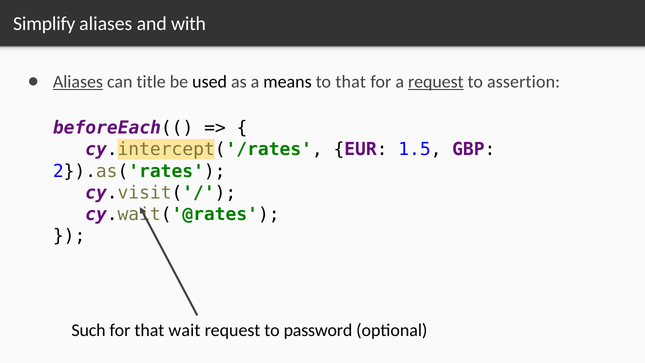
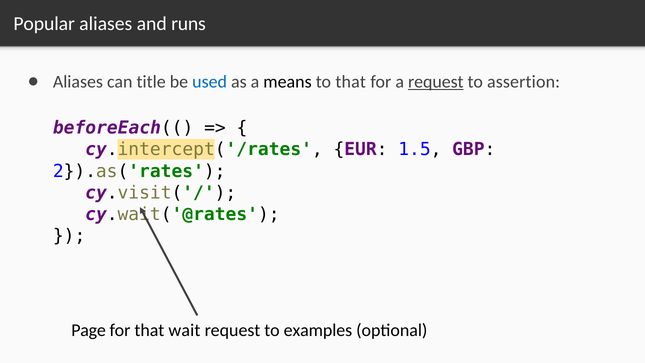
Simplify: Simplify -> Popular
with: with -> runs
Aliases at (78, 82) underline: present -> none
used colour: black -> blue
Such: Such -> Page
password: password -> examples
